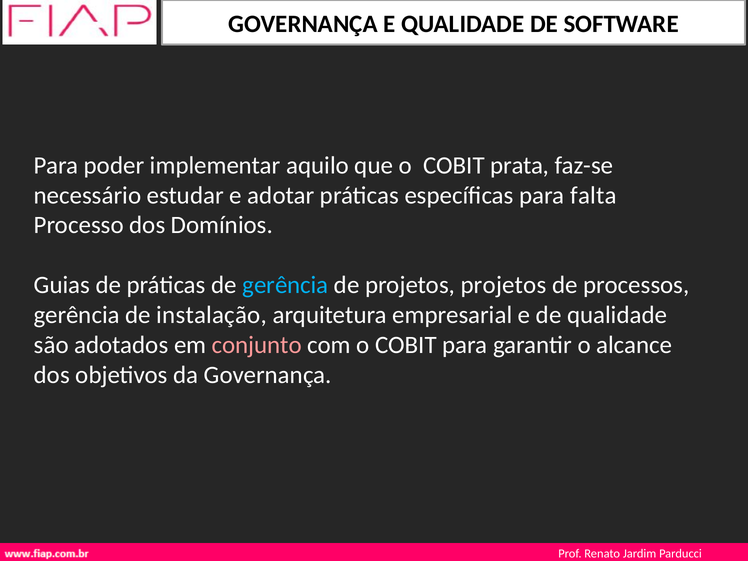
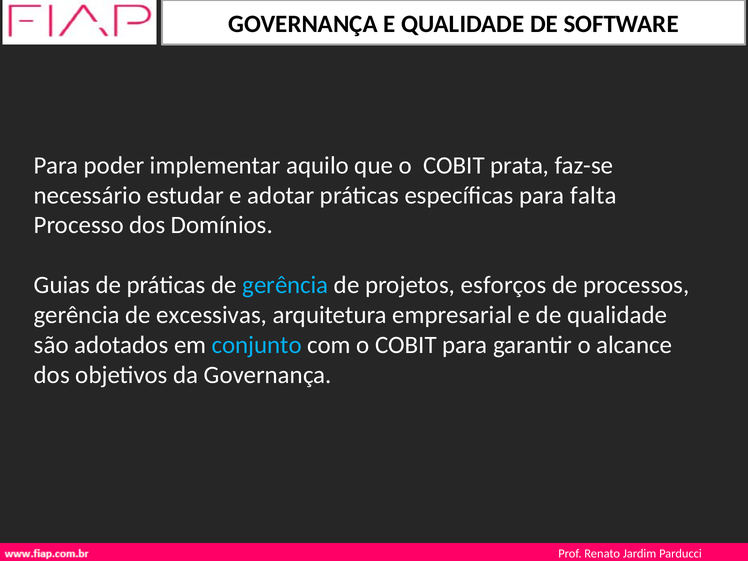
projetos projetos: projetos -> esforços
instalação: instalação -> excessivas
conjunto colour: pink -> light blue
